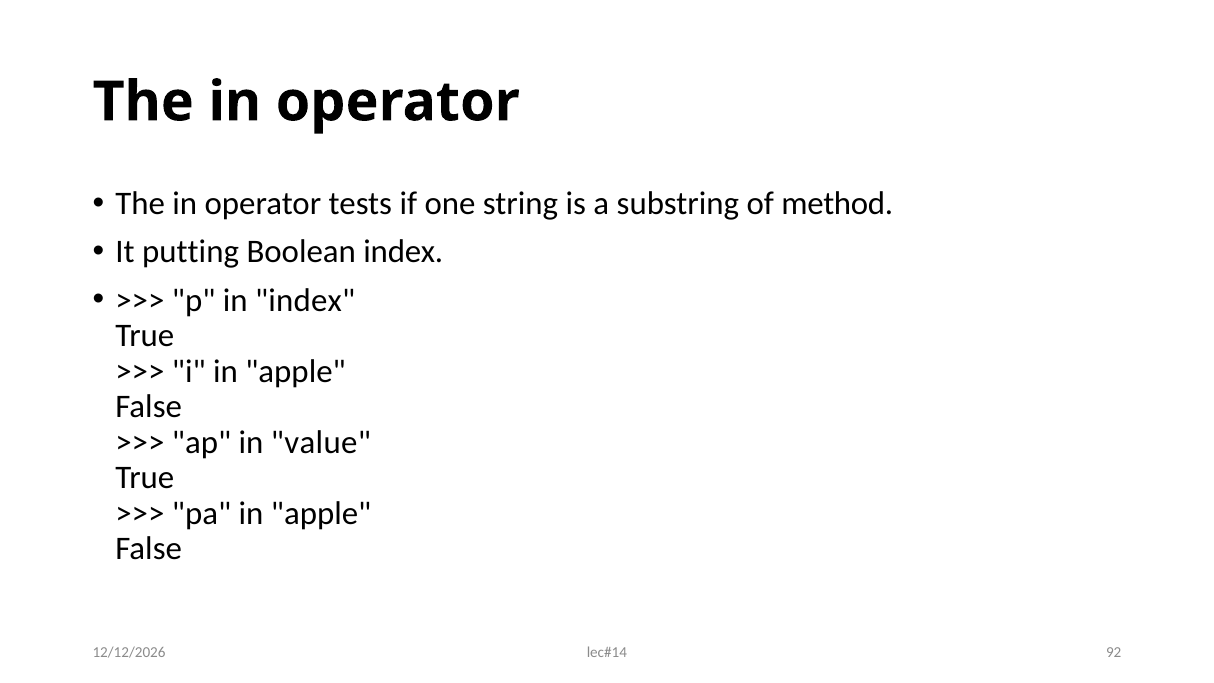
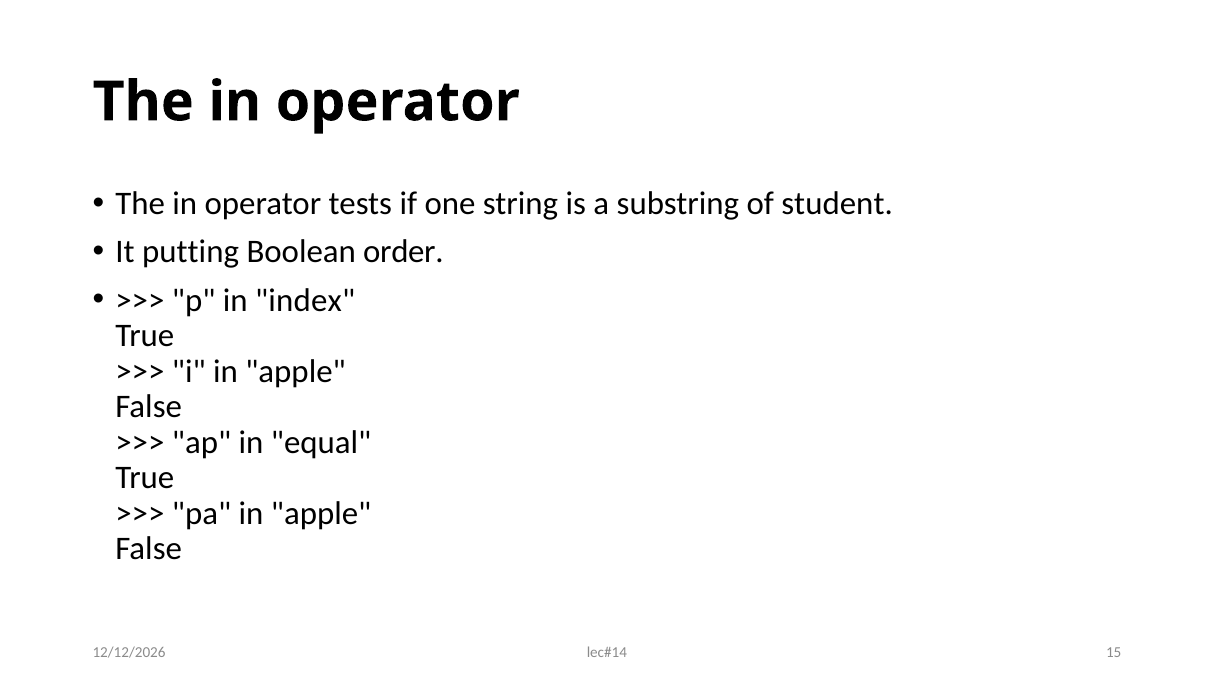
method: method -> student
Boolean index: index -> order
value: value -> equal
92: 92 -> 15
